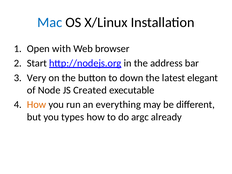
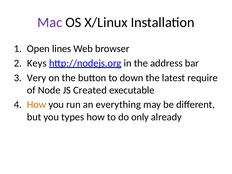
Mac colour: blue -> purple
with: with -> lines
Start: Start -> Keys
elegant: elegant -> require
argc: argc -> only
